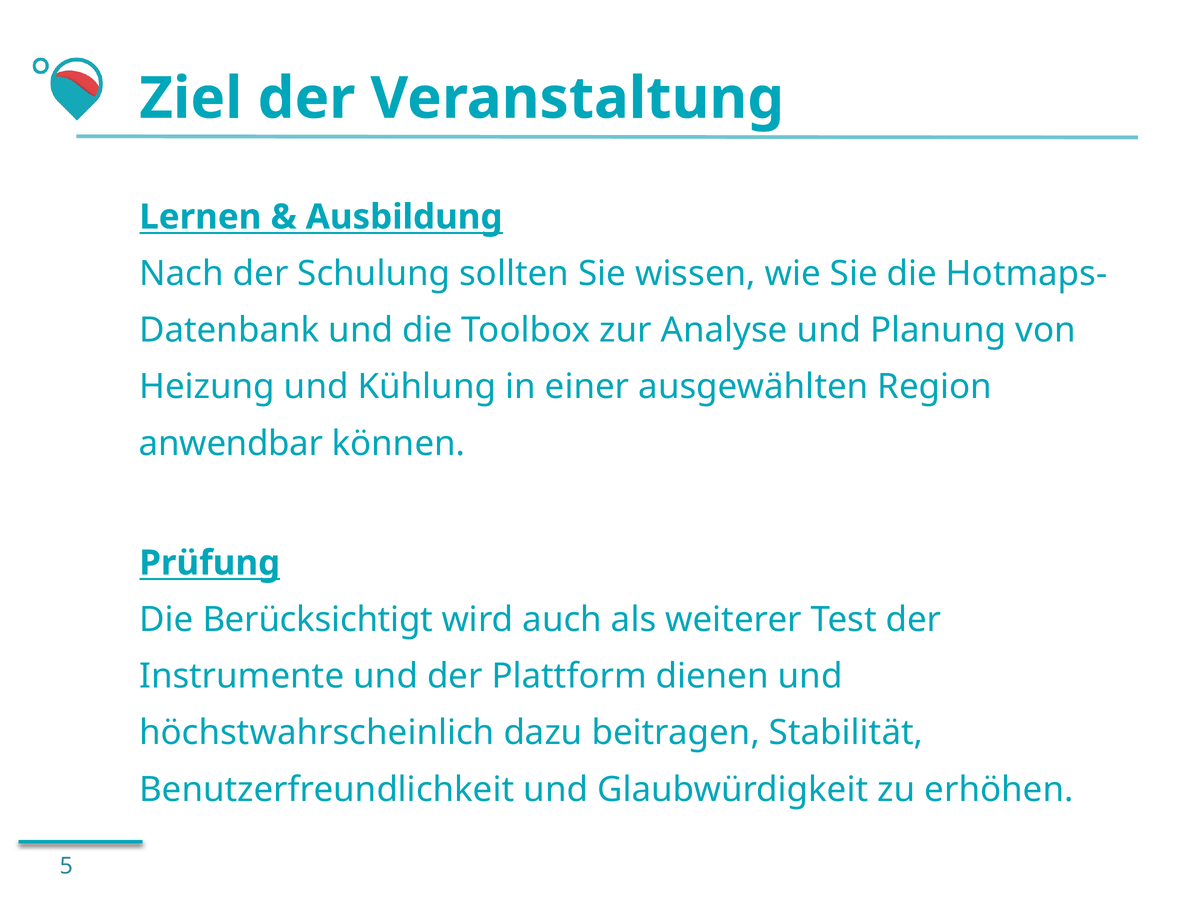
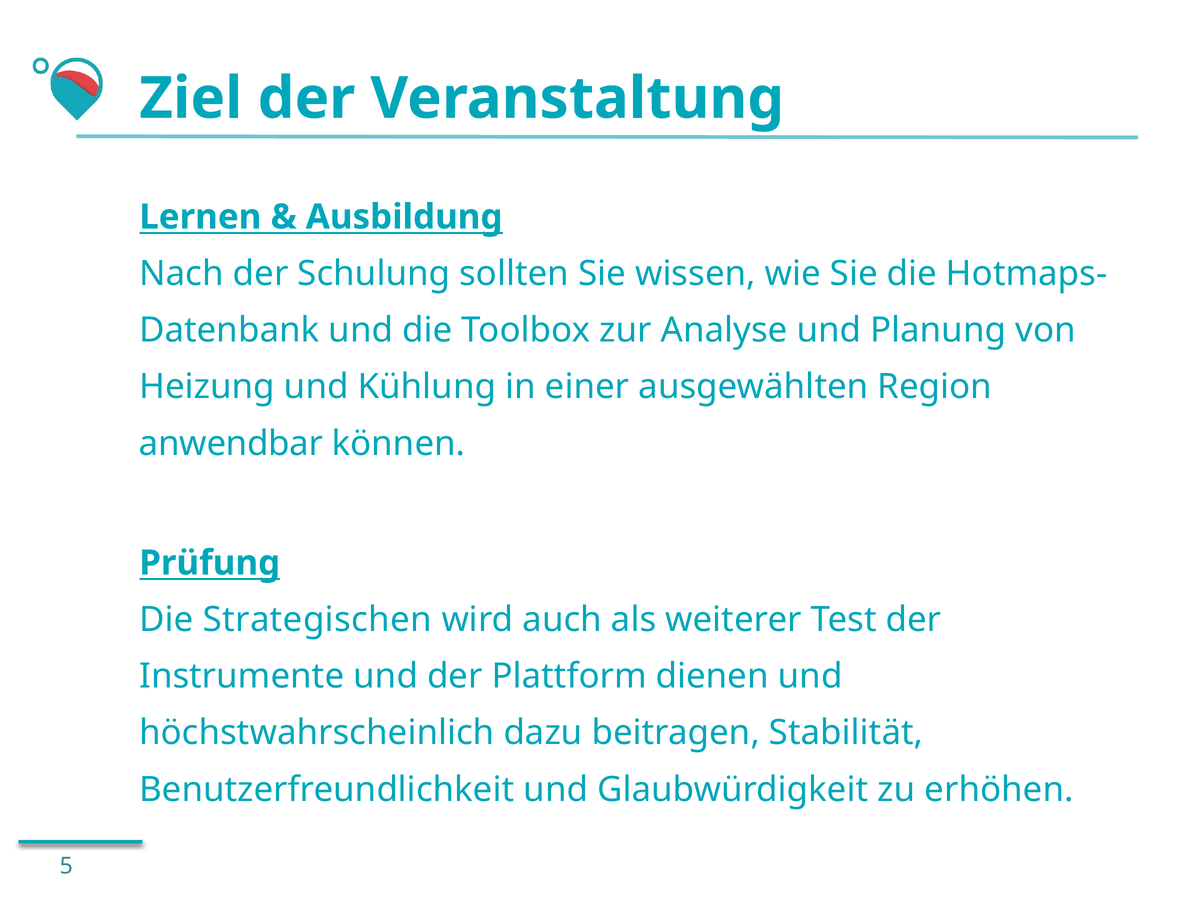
Berücksichtigt: Berücksichtigt -> Strategischen
